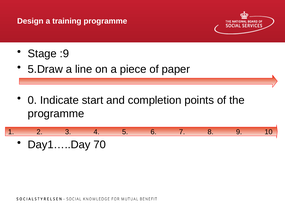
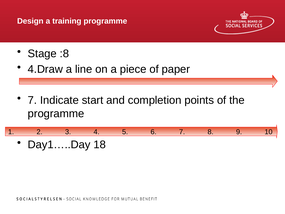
:9: :9 -> :8
5.Draw: 5.Draw -> 4.Draw
0 at (32, 100): 0 -> 7
70: 70 -> 18
